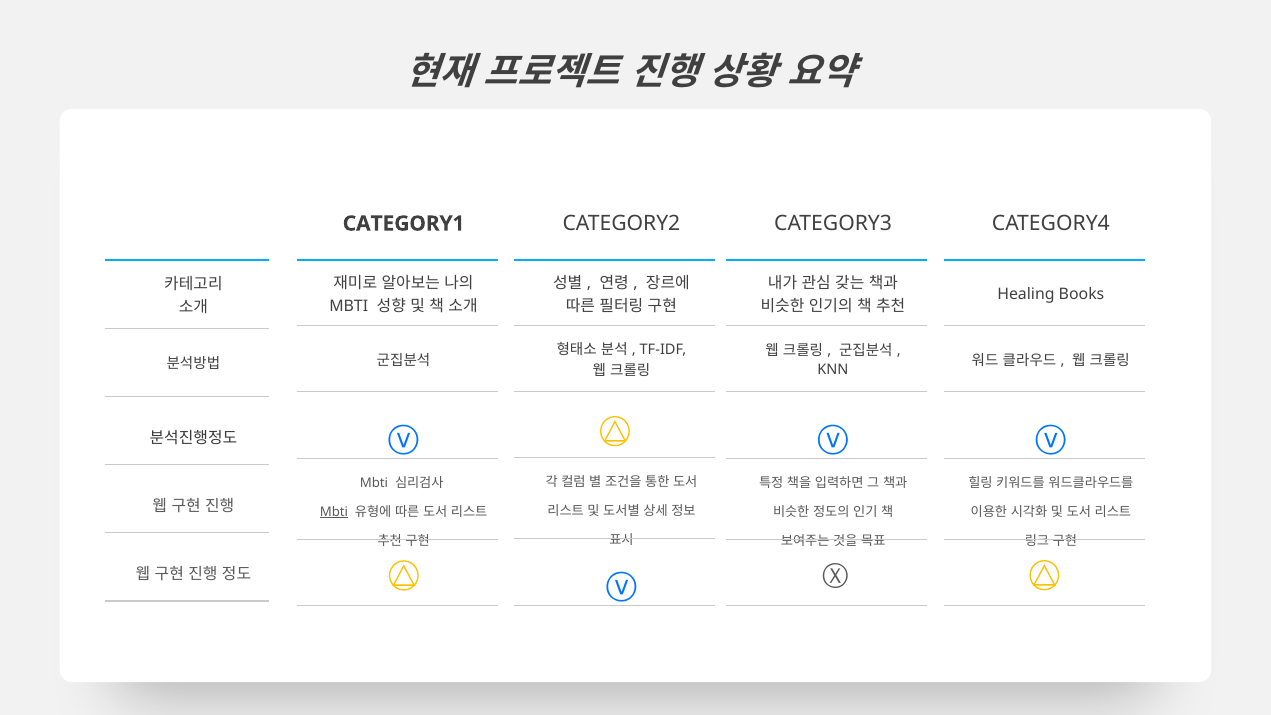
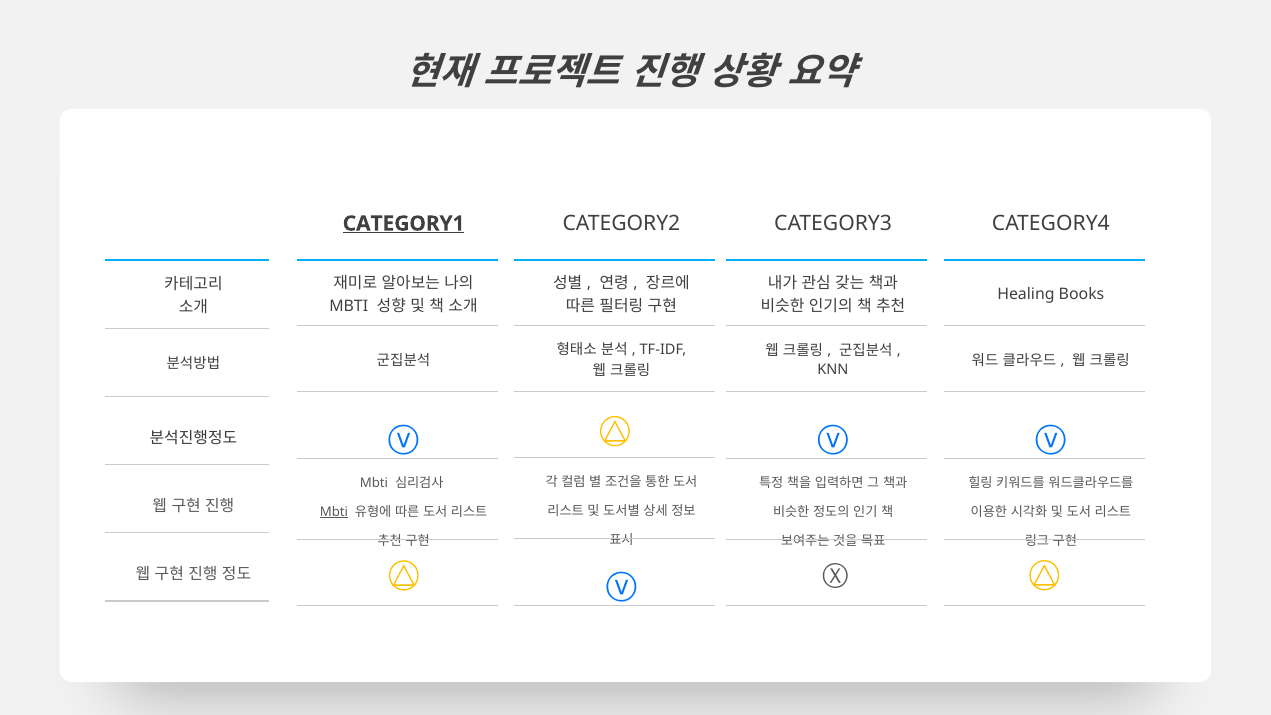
CATEGORY1 underline: none -> present
